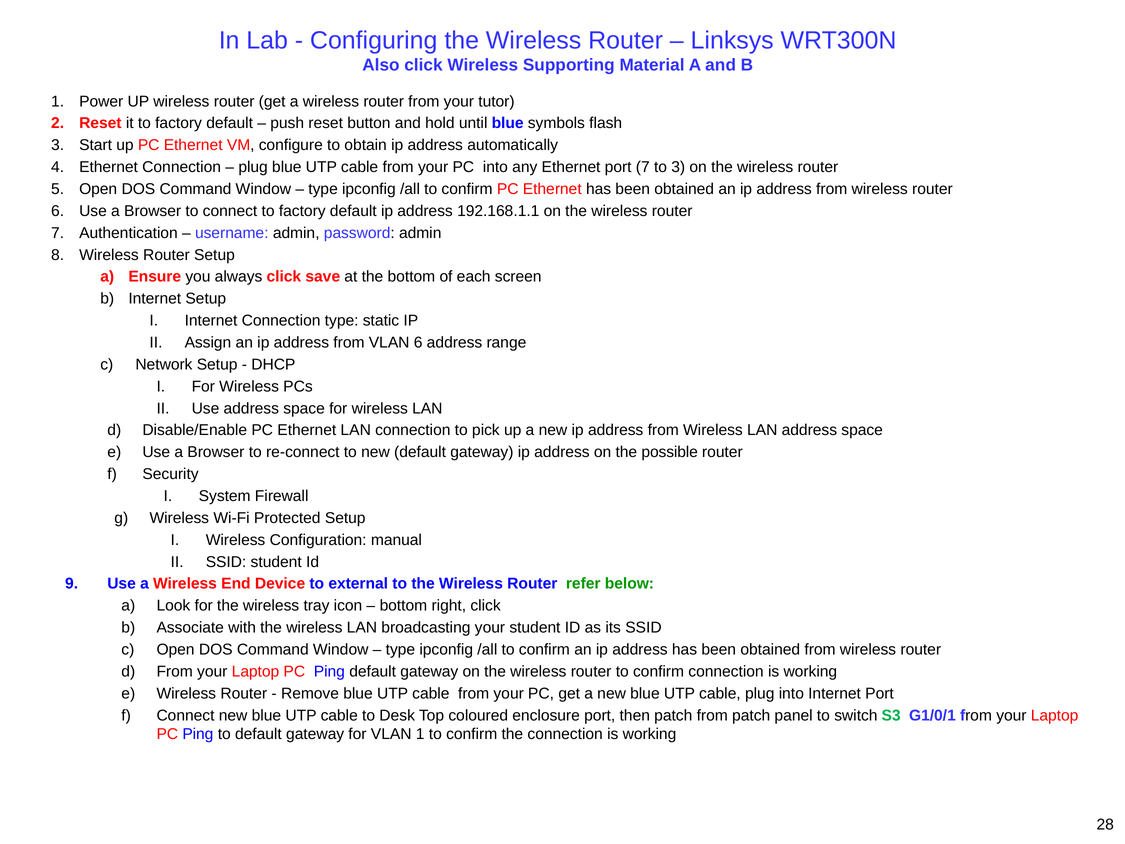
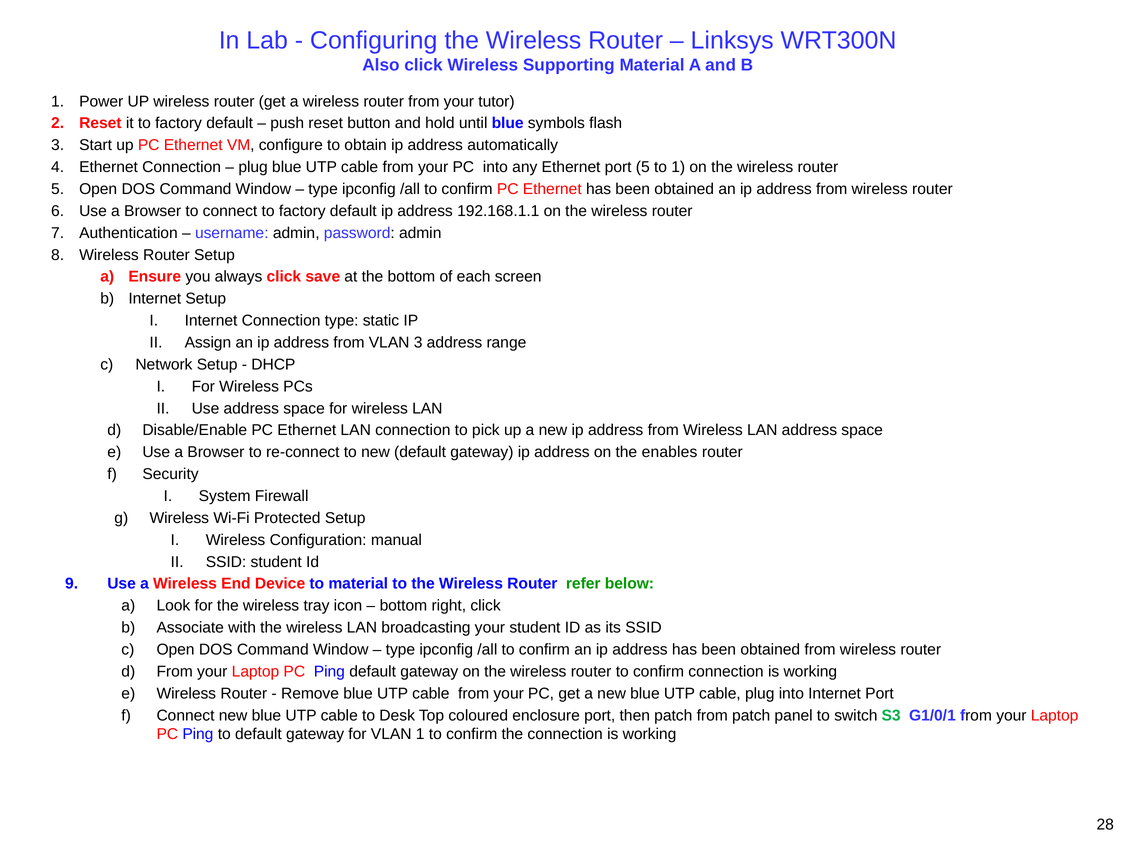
port 7: 7 -> 5
to 3: 3 -> 1
VLAN 6: 6 -> 3
possible: possible -> enables
to external: external -> material
